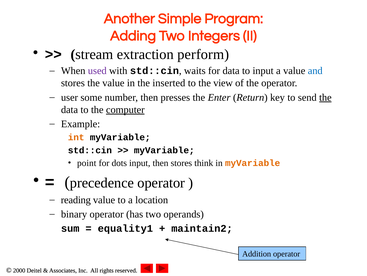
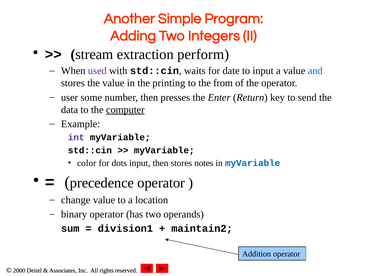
for data: data -> date
inserted: inserted -> printing
view: view -> from
the at (325, 97) underline: present -> none
int colour: orange -> purple
point: point -> color
think: think -> notes
myVariable at (253, 163) colour: orange -> blue
reading: reading -> change
equality1: equality1 -> division1
